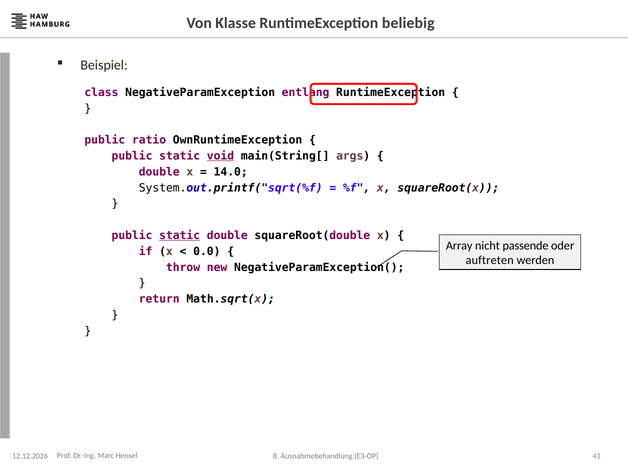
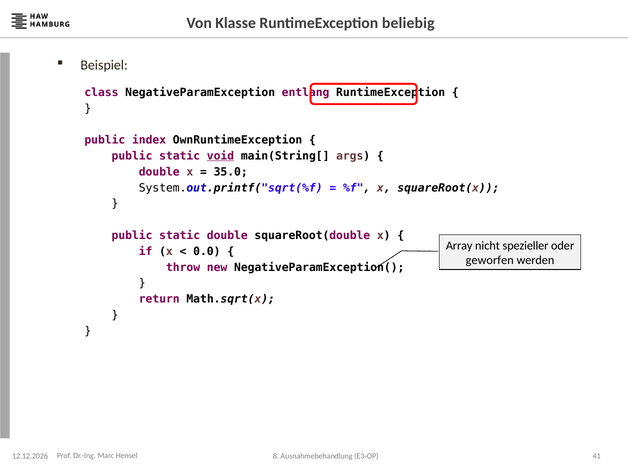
ratio: ratio -> index
14.0: 14.0 -> 35.0
static at (180, 235) underline: present -> none
passende: passende -> spezieller
auftreten: auftreten -> geworfen
